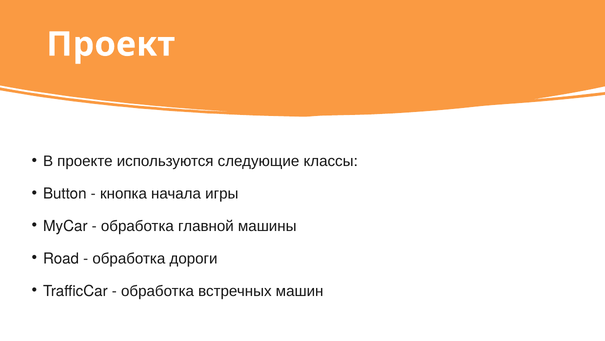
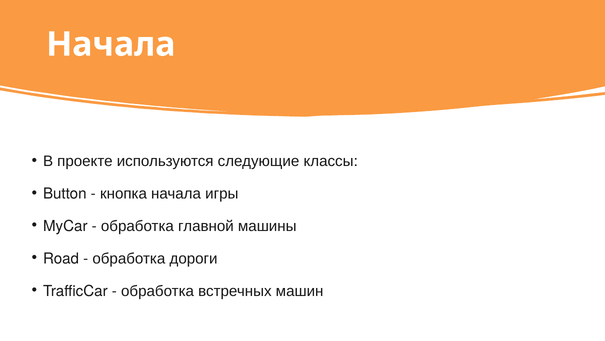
Проект at (111, 44): Проект -> Начала
